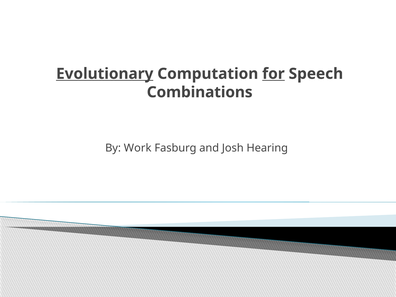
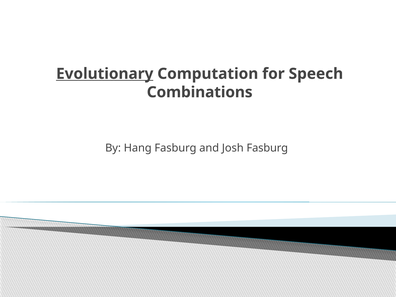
for underline: present -> none
Work: Work -> Hang
Josh Hearing: Hearing -> Fasburg
